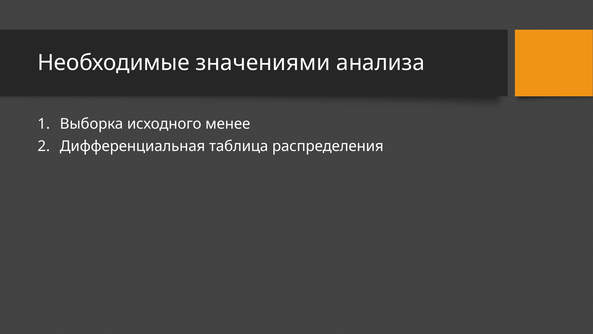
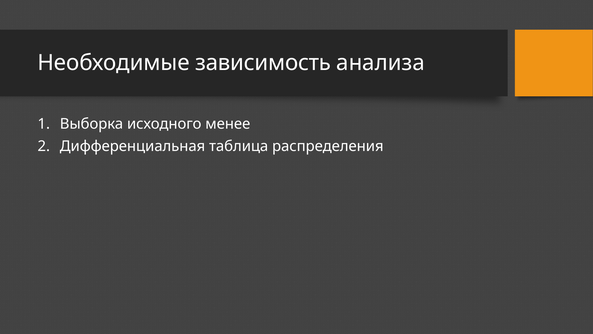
значениями: значениями -> зависимость
